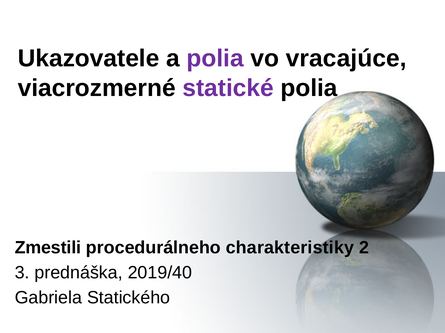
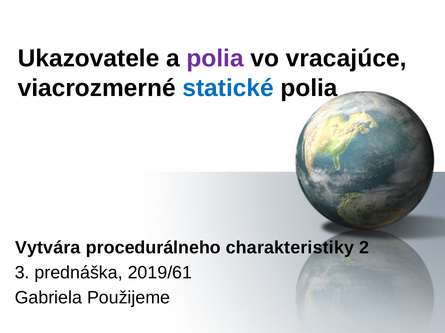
statické colour: purple -> blue
Zmestili: Zmestili -> Vytvára
2019/40: 2019/40 -> 2019/61
Statického: Statického -> Použijeme
